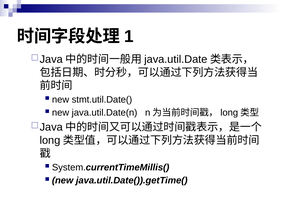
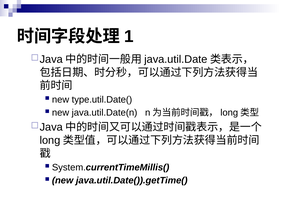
stmt.util.Date(: stmt.util.Date( -> type.util.Date(
